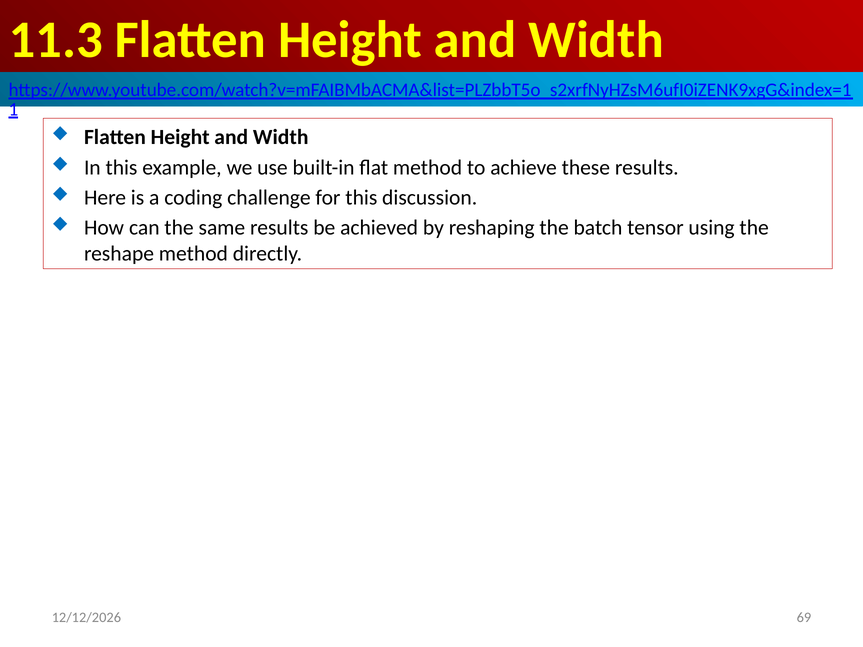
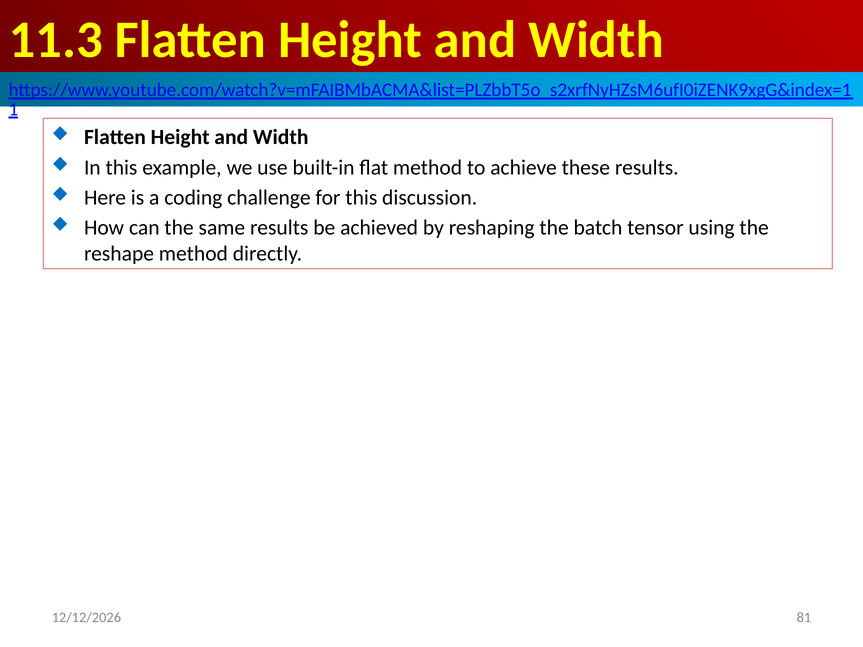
69: 69 -> 81
